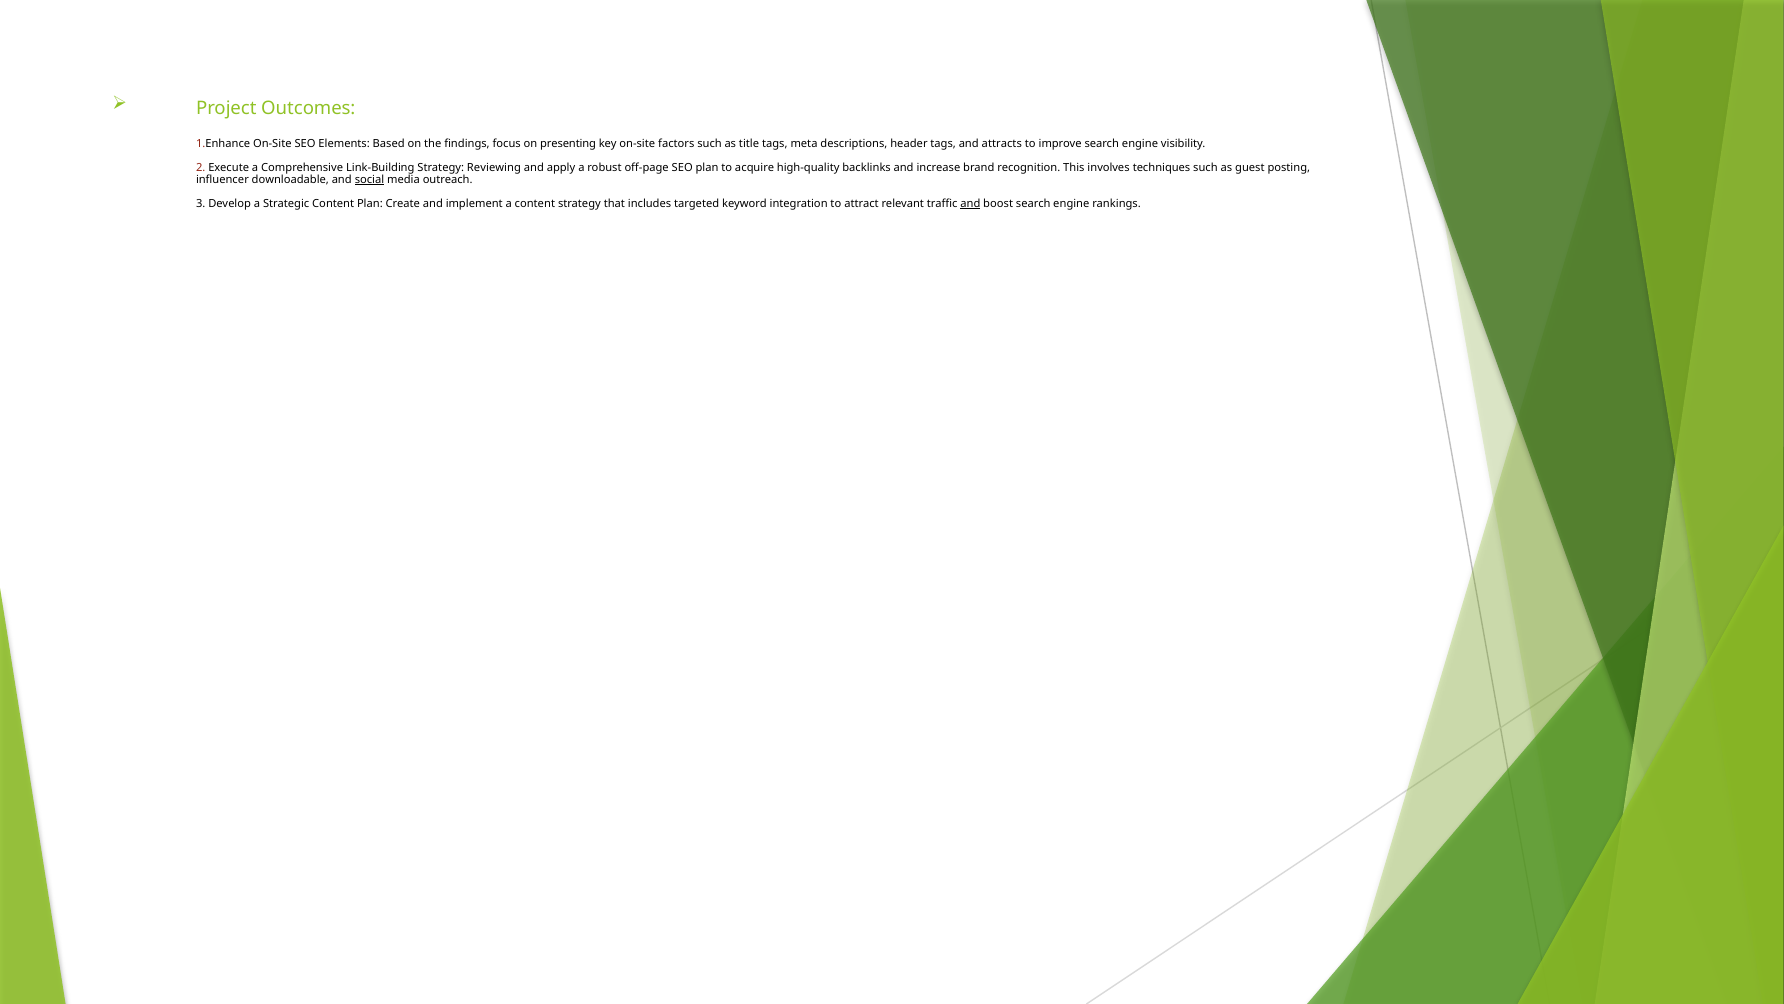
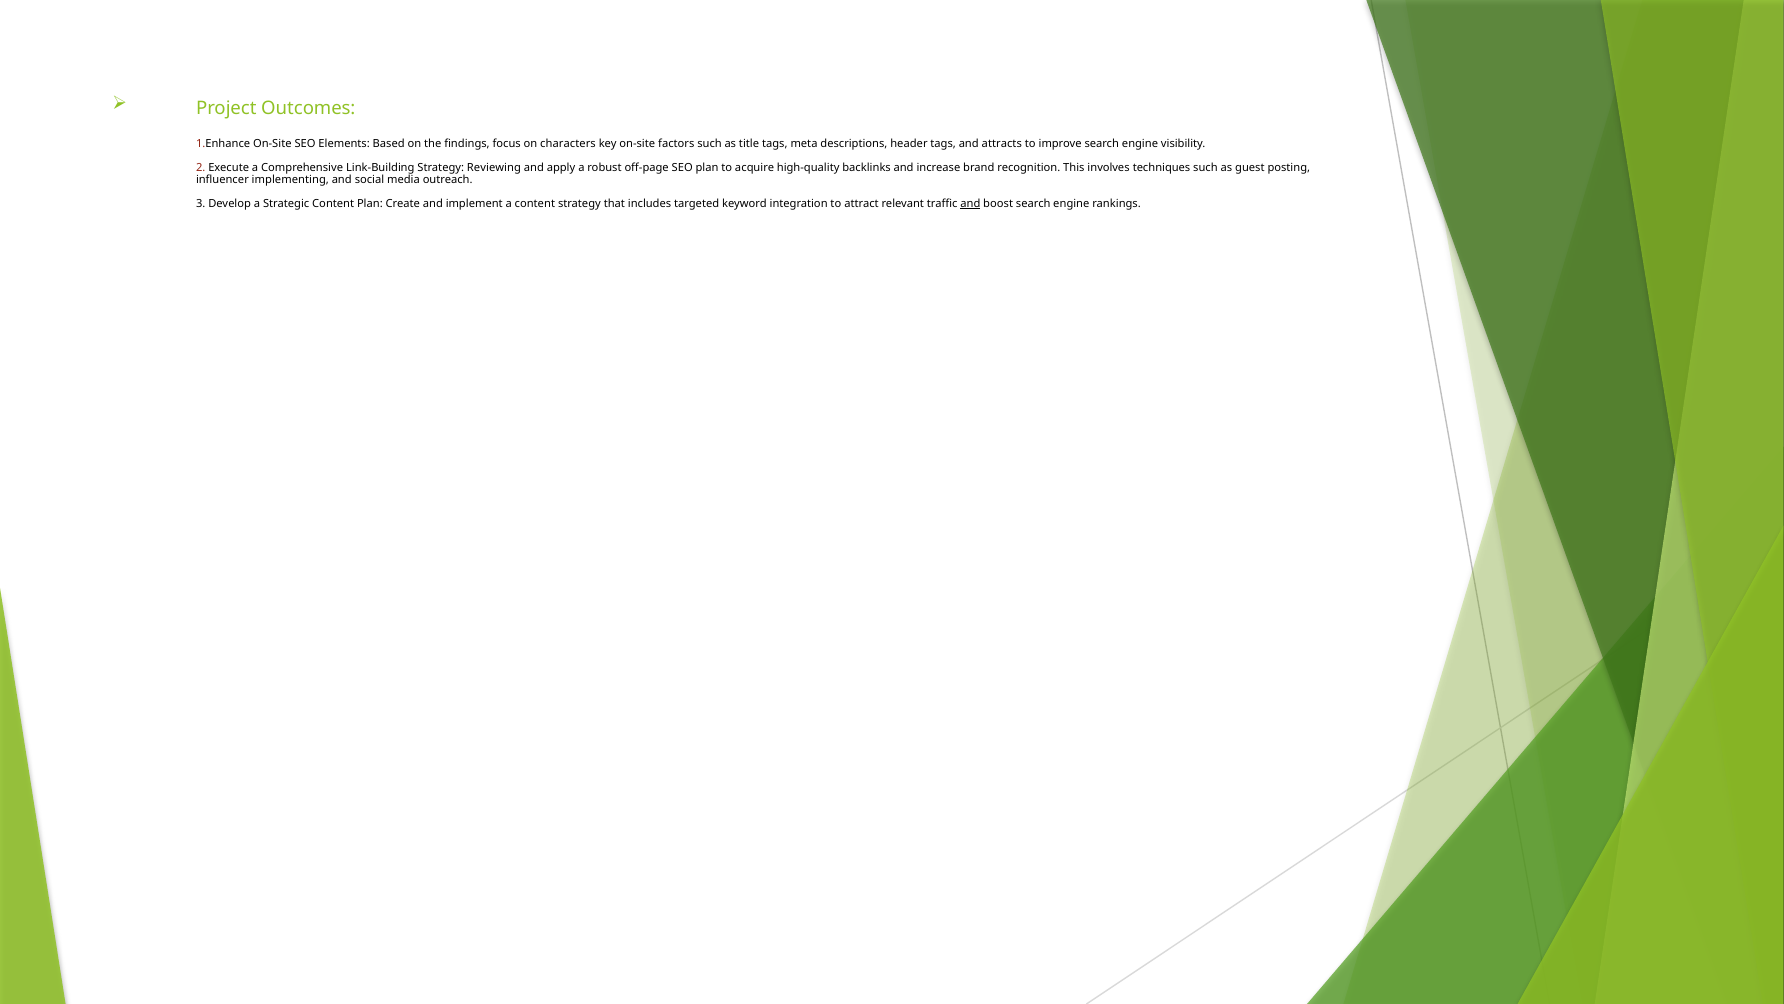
presenting: presenting -> characters
downloadable: downloadable -> implementing
social underline: present -> none
